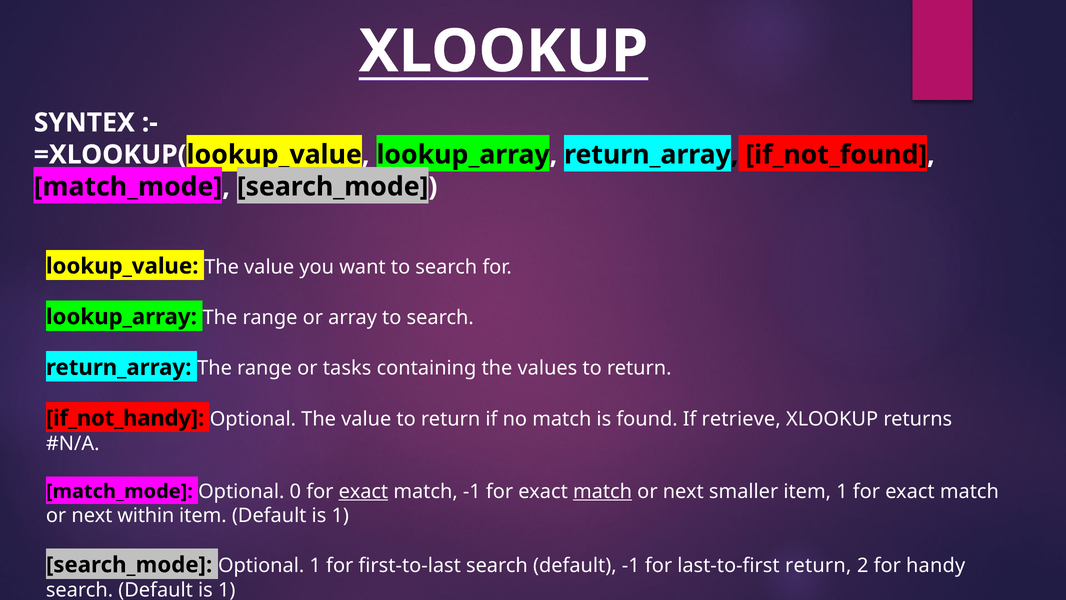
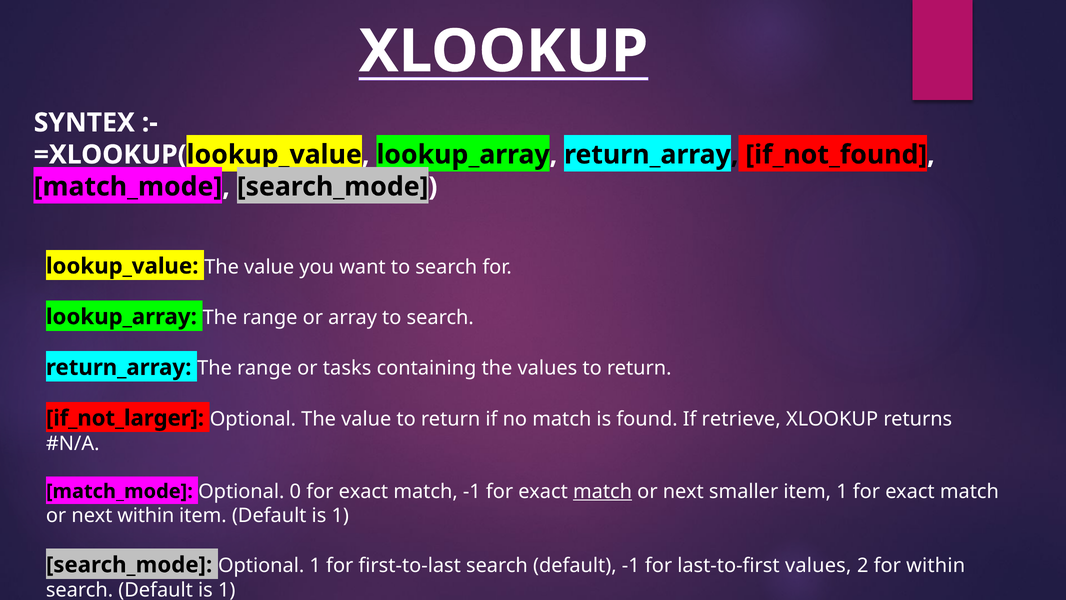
if_not_handy: if_not_handy -> if_not_larger
exact at (363, 491) underline: present -> none
last-to-first return: return -> values
for handy: handy -> within
